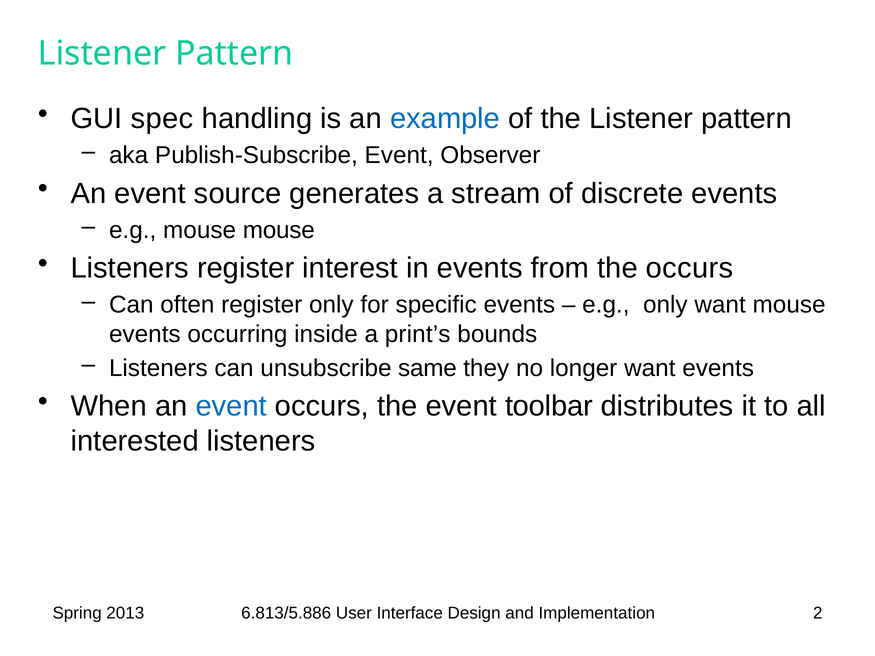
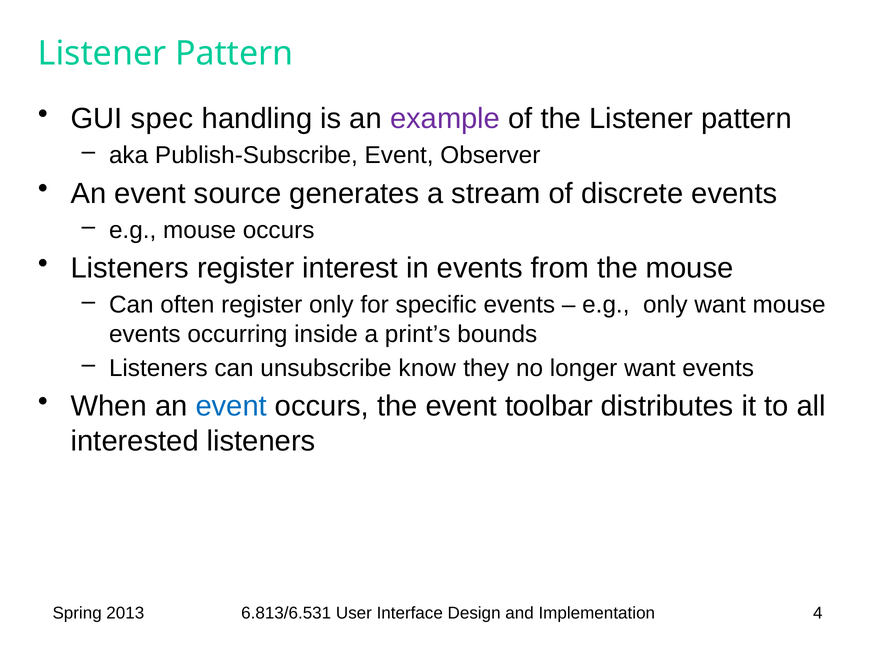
example colour: blue -> purple
mouse mouse: mouse -> occurs
the occurs: occurs -> mouse
same: same -> know
6.813/5.886: 6.813/5.886 -> 6.813/6.531
2: 2 -> 4
